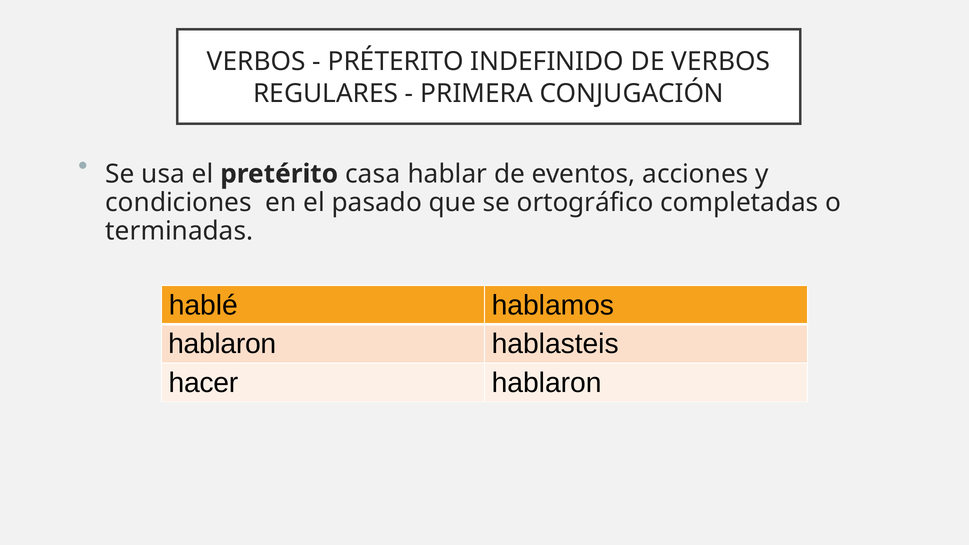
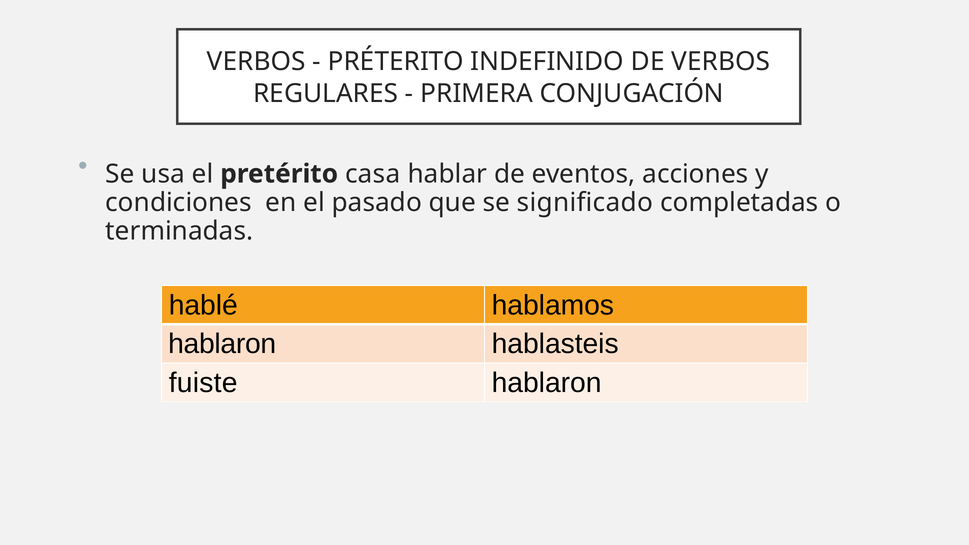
ortográfico: ortográfico -> significado
hacer: hacer -> fuiste
